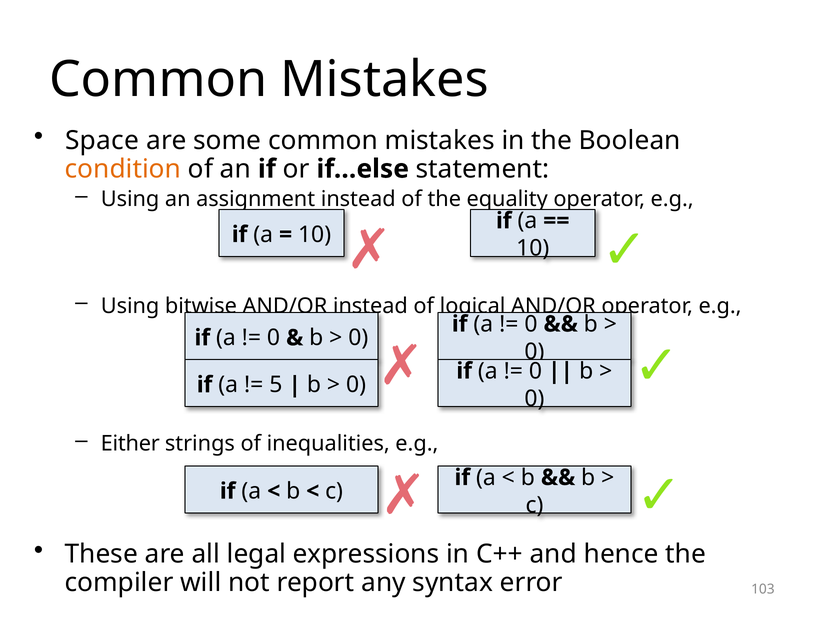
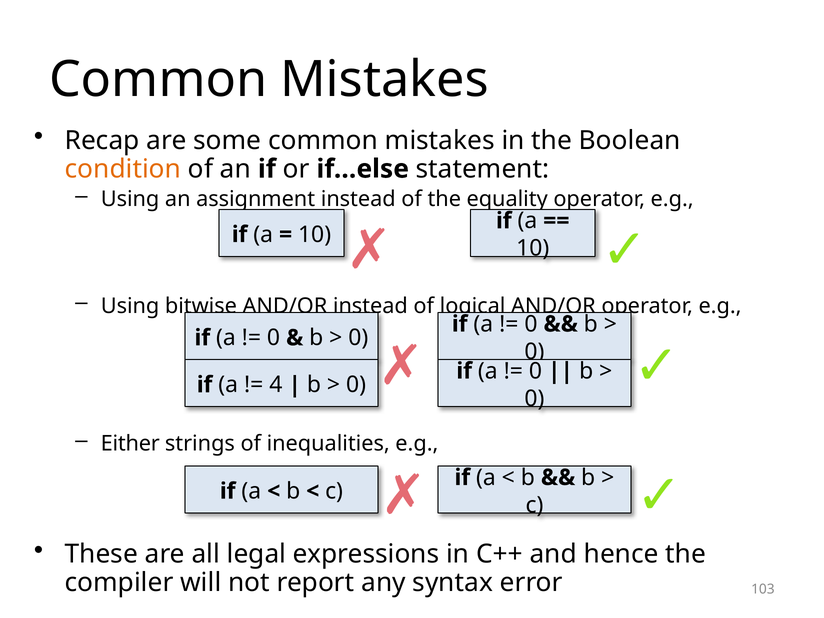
Space: Space -> Recap
5: 5 -> 4
